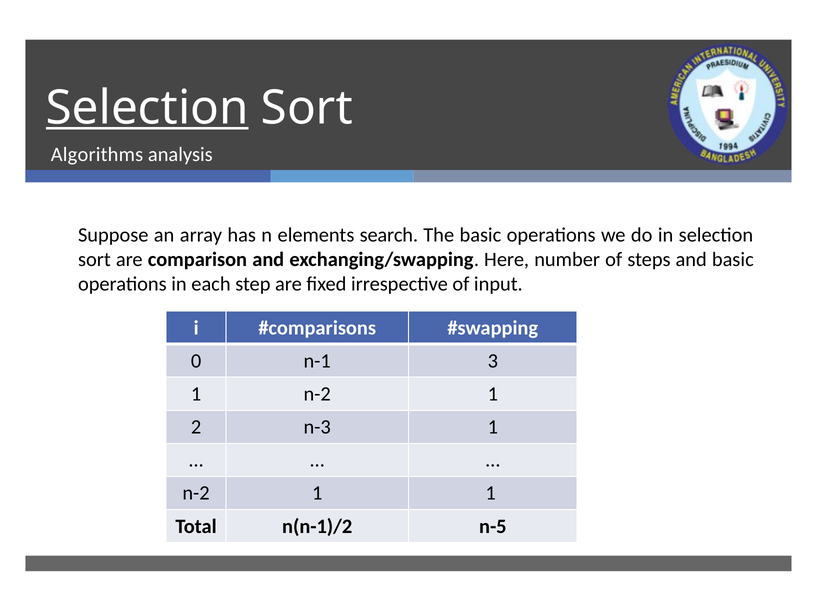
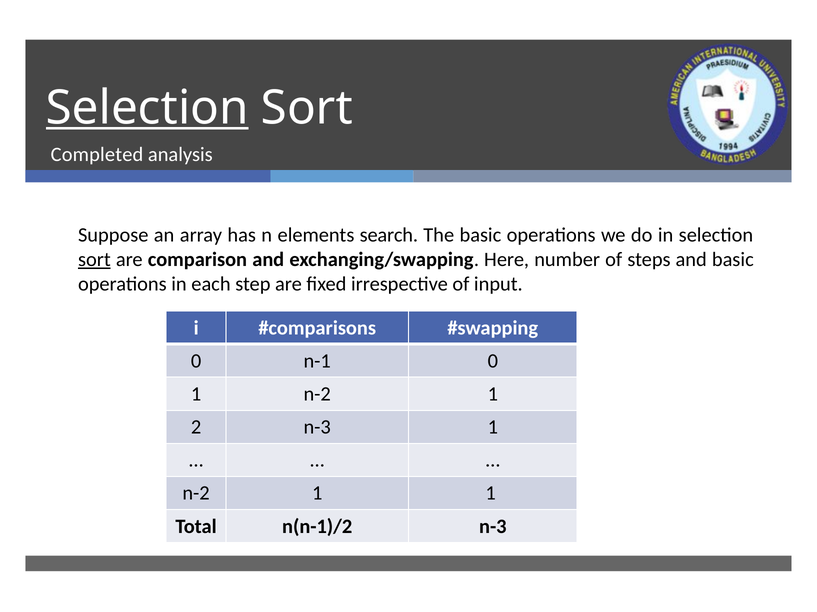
Algorithms: Algorithms -> Completed
sort at (94, 260) underline: none -> present
n-1 3: 3 -> 0
n(n-1)/2 n-5: n-5 -> n-3
